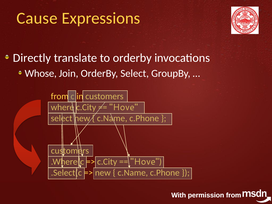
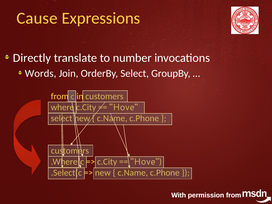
to orderby: orderby -> number
Whose: Whose -> Words
